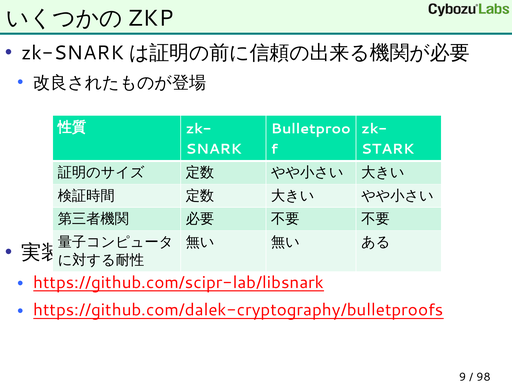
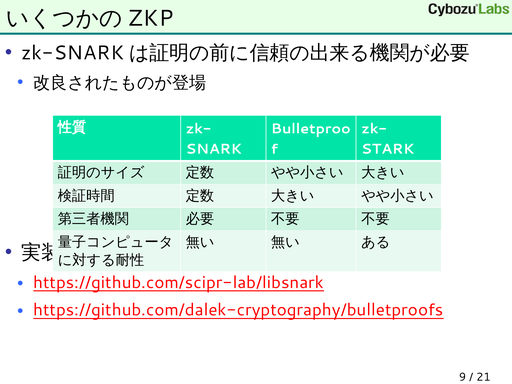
98: 98 -> 21
